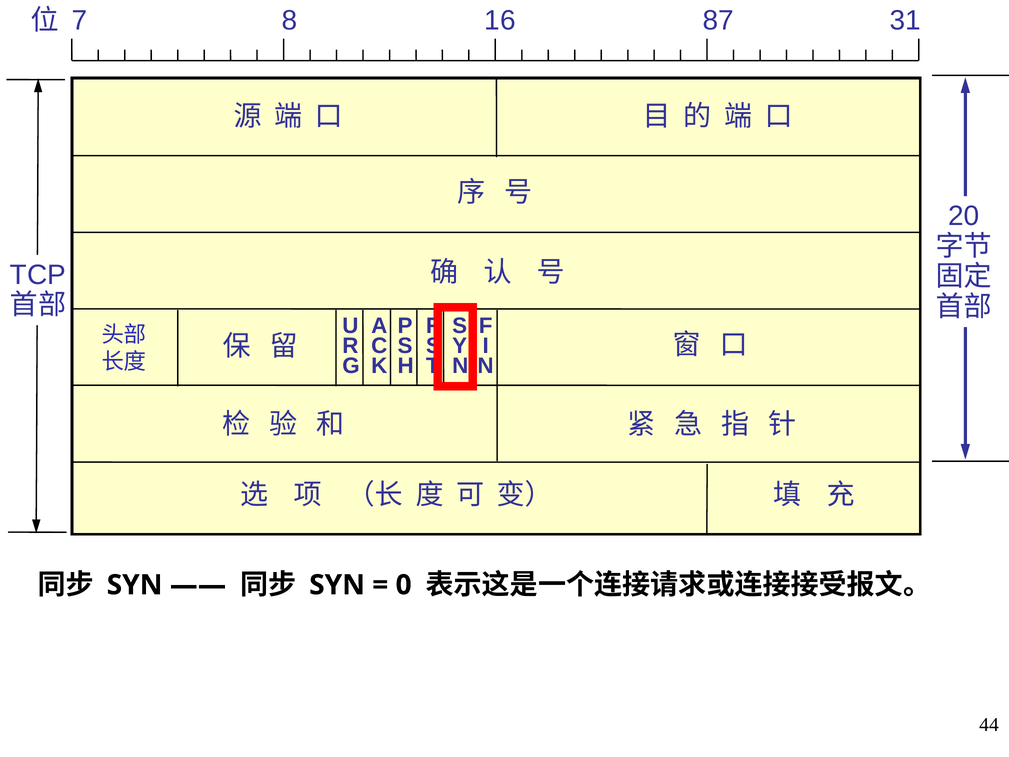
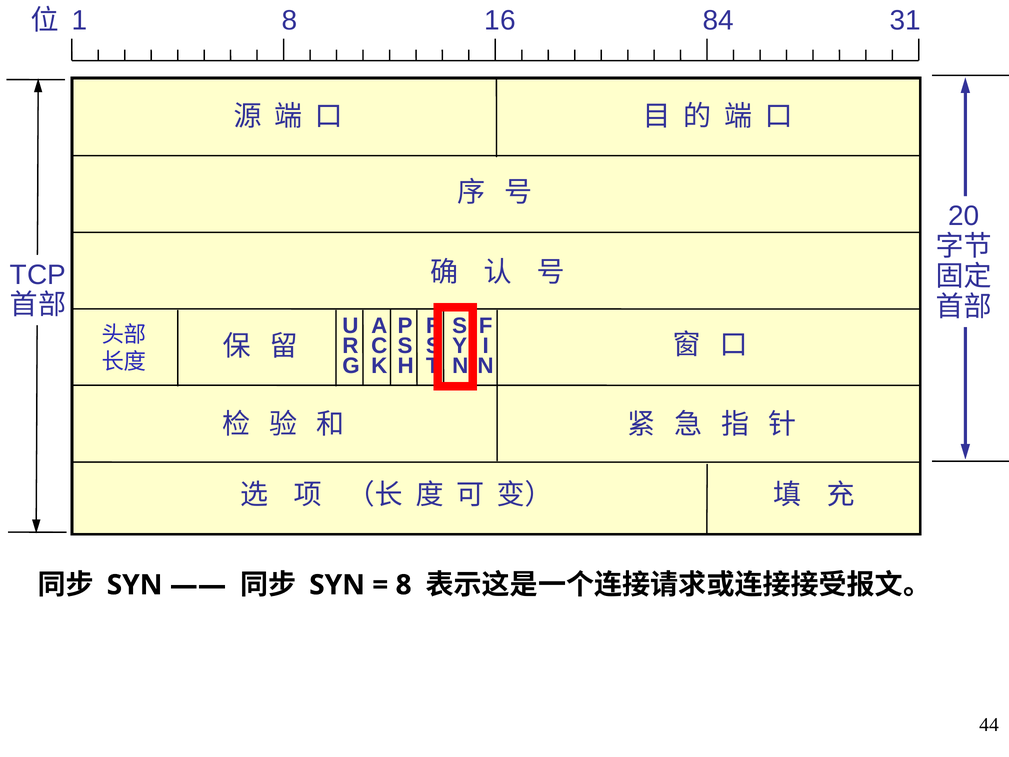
7: 7 -> 1
87: 87 -> 84
0 at (404, 585): 0 -> 8
